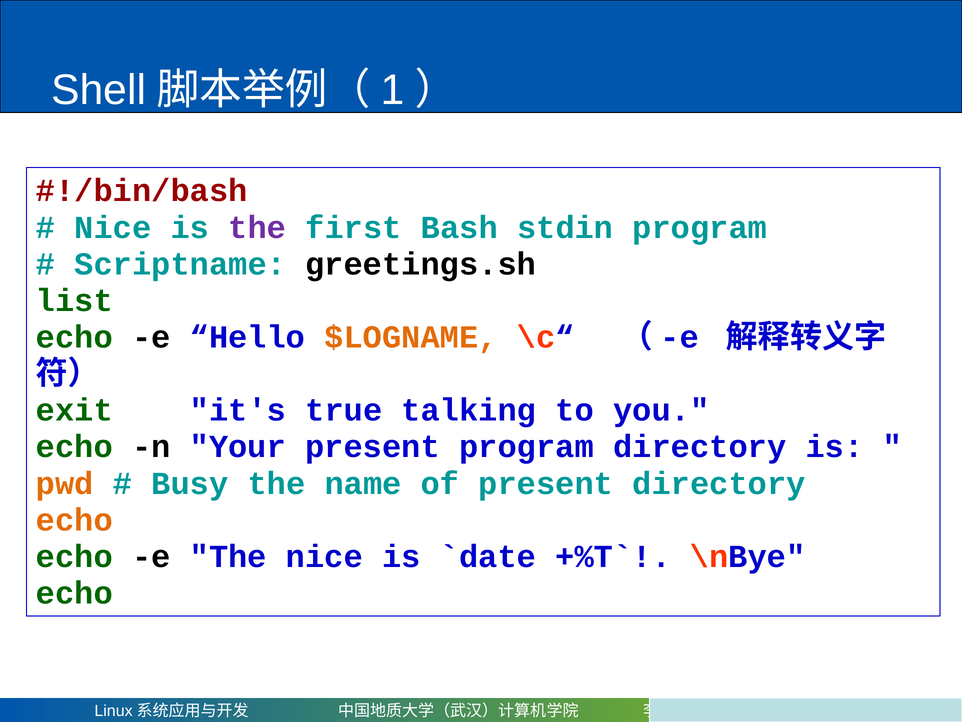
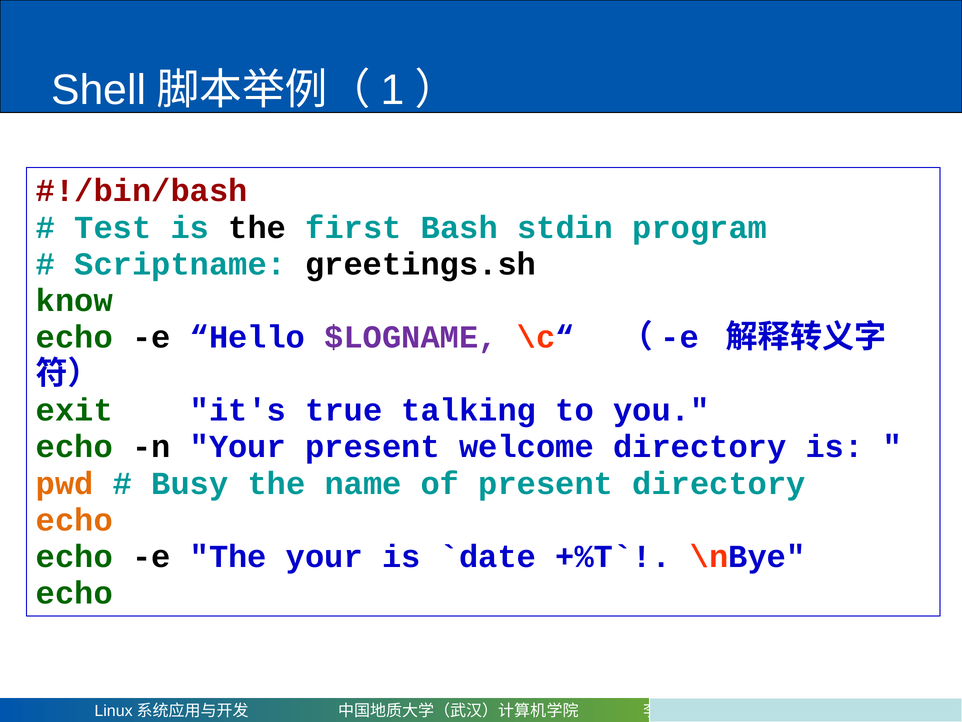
Nice at (113, 227): Nice -> Test
the at (257, 227) colour: purple -> black
list: list -> know
$LOGNAME colour: orange -> purple
present program: program -> welcome
The nice: nice -> your
